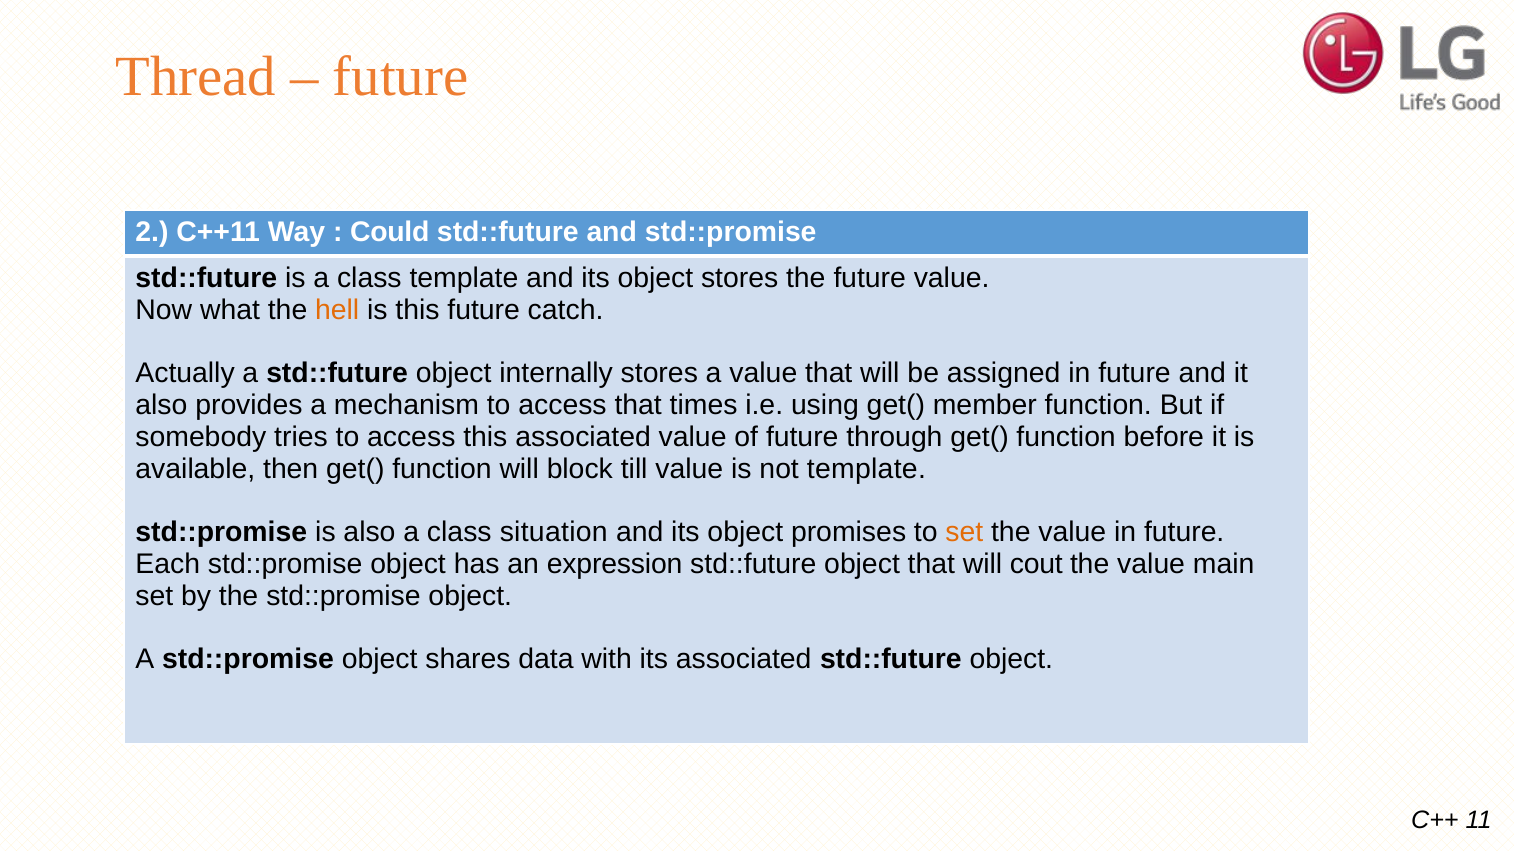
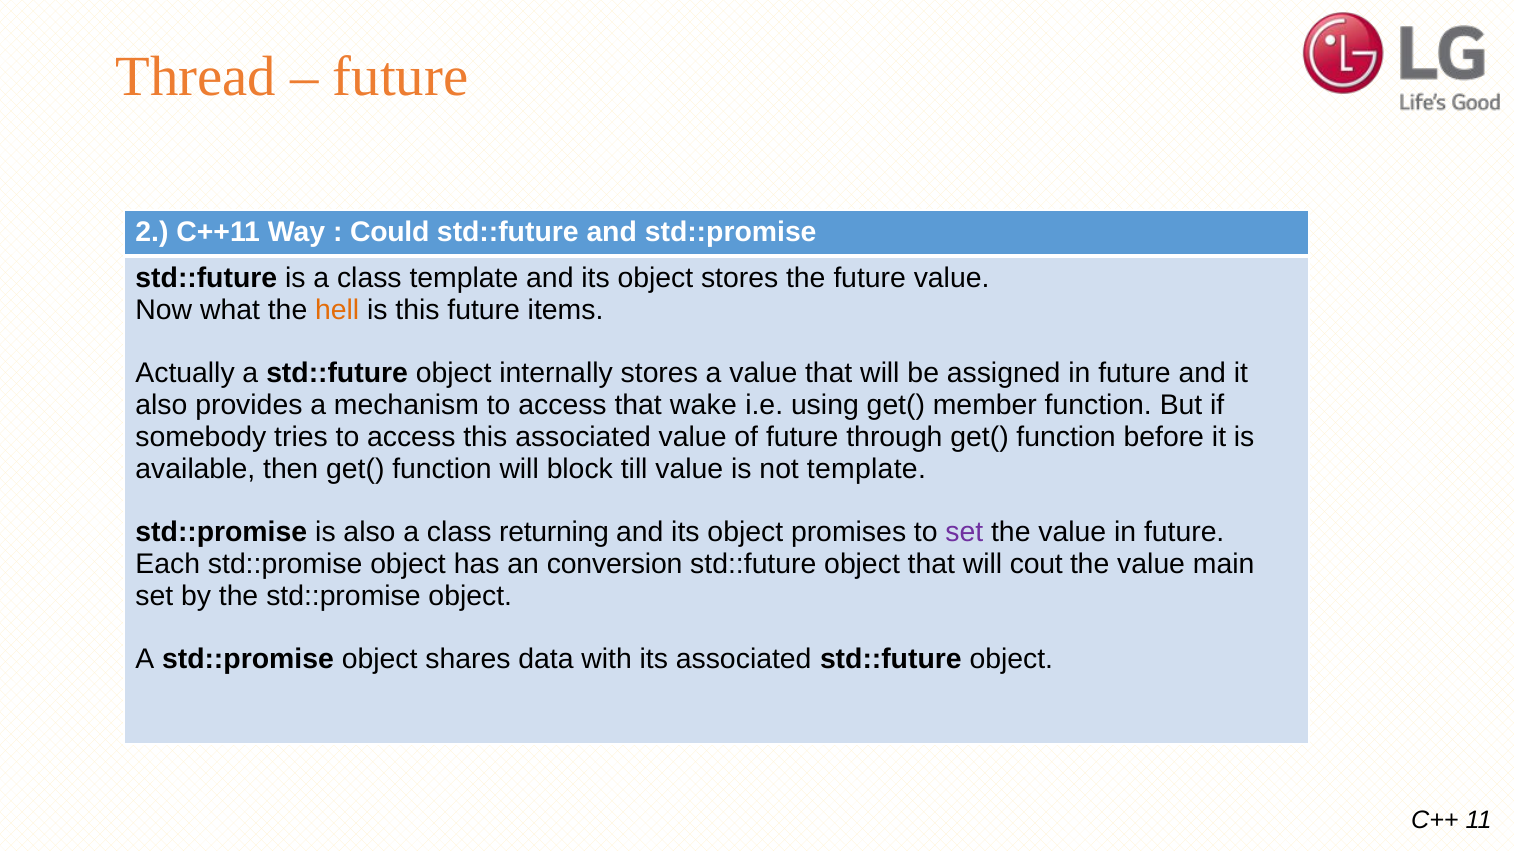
catch: catch -> items
times: times -> wake
situation: situation -> returning
set at (964, 533) colour: orange -> purple
expression: expression -> conversion
